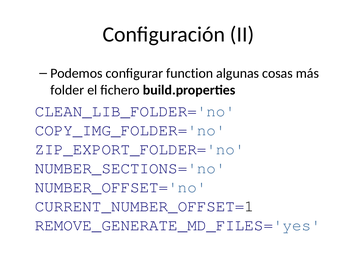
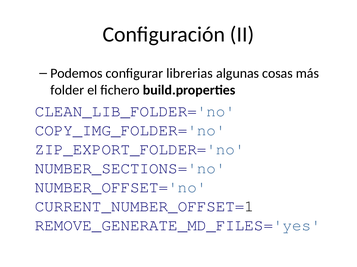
function: function -> librerias
